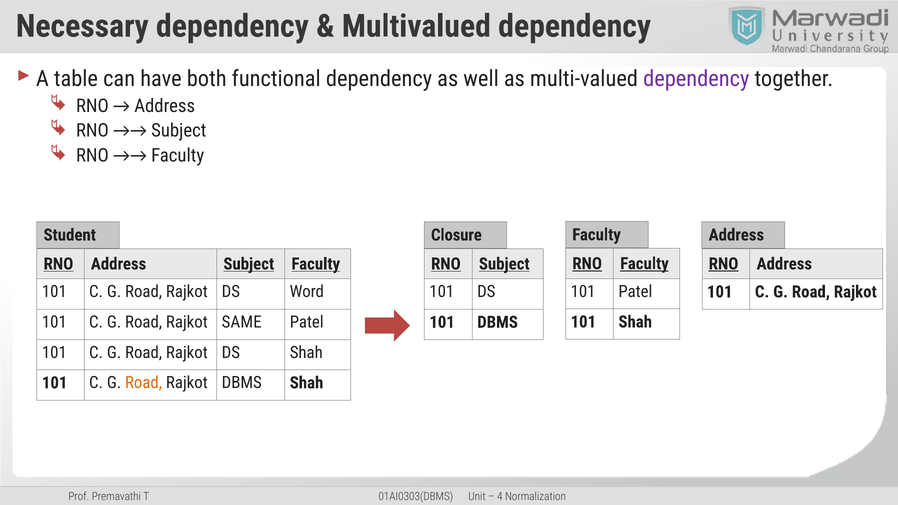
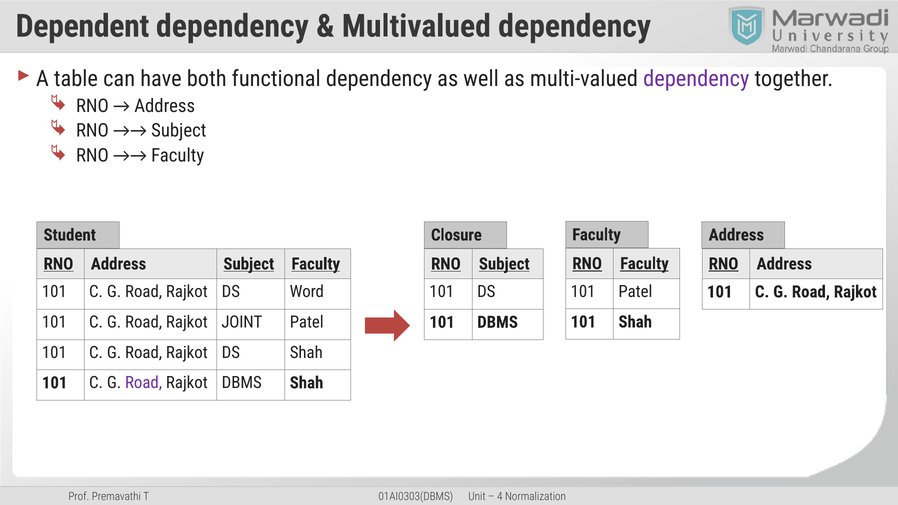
Necessary: Necessary -> Dependent
SAME: SAME -> JOINT
Road at (144, 383) colour: orange -> purple
